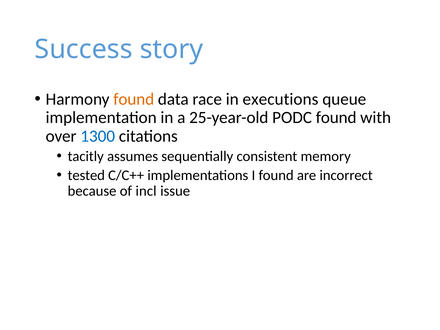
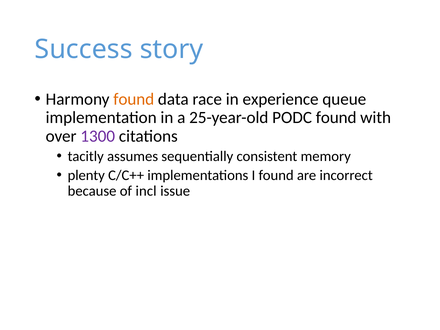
executions: executions -> experience
1300 colour: blue -> purple
tested: tested -> plenty
